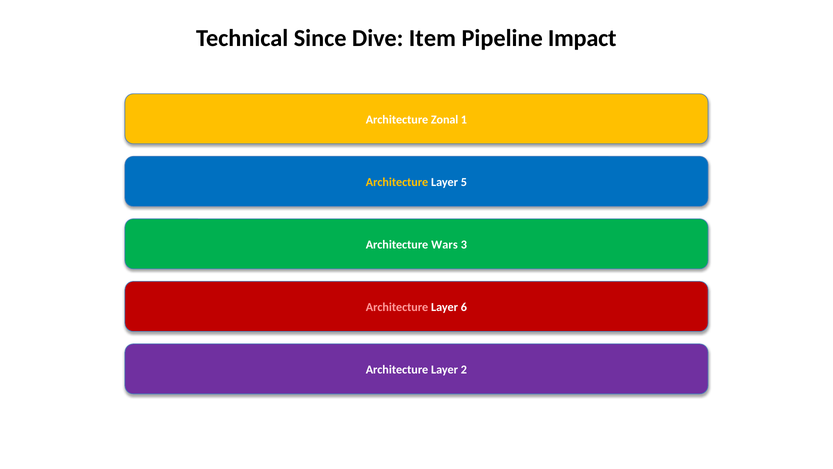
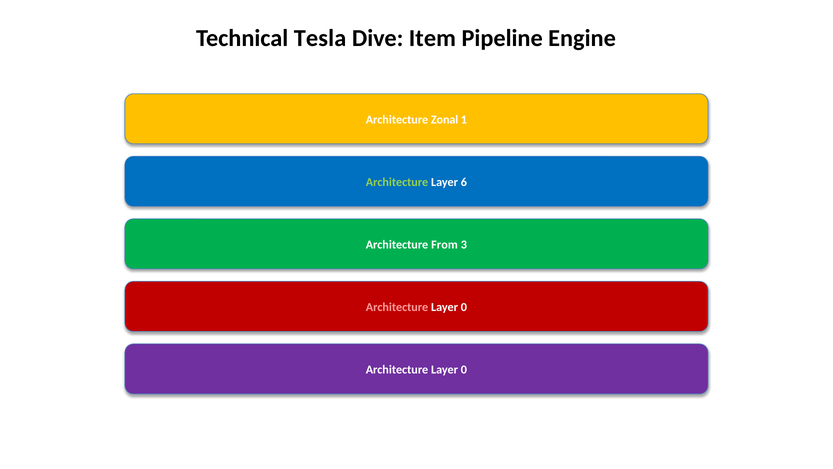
Since: Since -> Tesla
Impact: Impact -> Engine
Architecture at (397, 182) colour: yellow -> light green
5: 5 -> 6
Wars: Wars -> From
6 at (464, 307): 6 -> 0
2 at (464, 369): 2 -> 0
